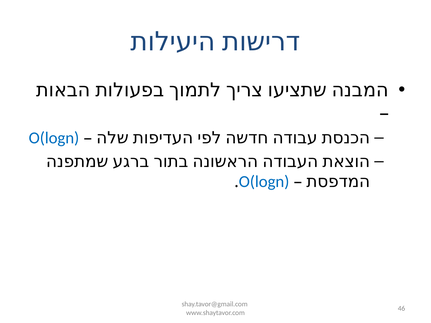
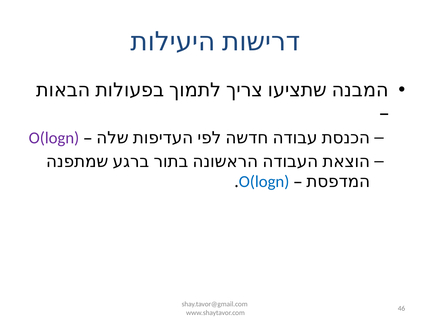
O(logn at (54, 138) colour: blue -> purple
